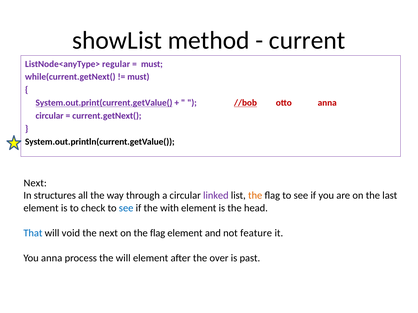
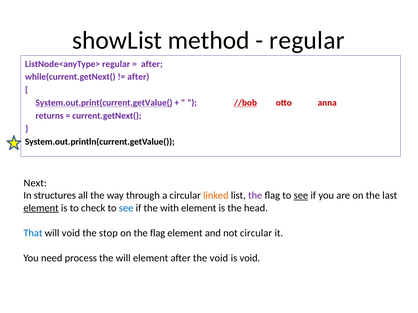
current at (307, 40): current -> regular
must at (152, 64): must -> after
must at (138, 77): must -> after
circular at (50, 116): circular -> returns
linked colour: purple -> orange
the at (255, 196) colour: orange -> purple
see at (301, 196) underline: none -> present
element at (41, 208) underline: none -> present
the next: next -> stop
not feature: feature -> circular
You anna: anna -> need
the over: over -> void
is past: past -> void
